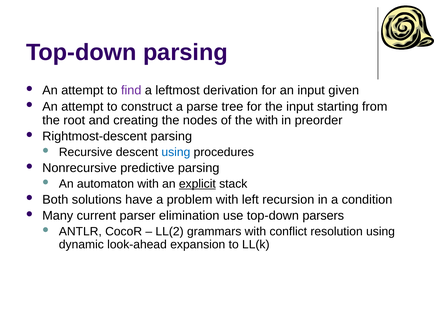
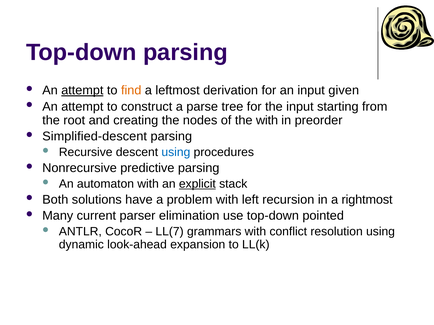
attempt at (82, 91) underline: none -> present
find colour: purple -> orange
Rightmost-descent: Rightmost-descent -> Simplified-descent
condition: condition -> rightmost
parsers: parsers -> pointed
LL(2: LL(2 -> LL(7
